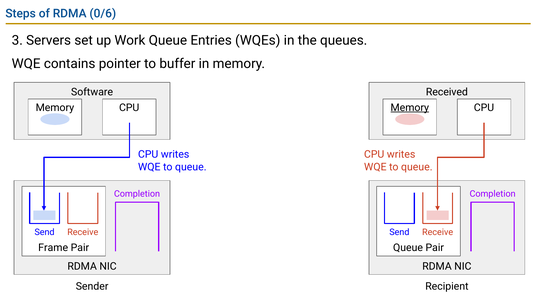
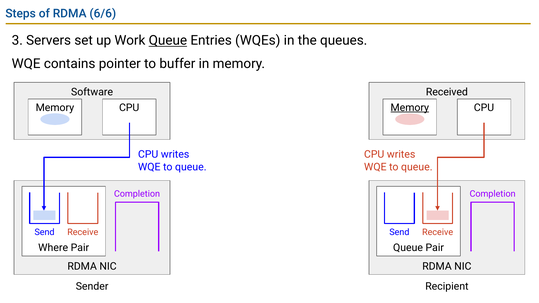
0/6: 0/6 -> 6/6
Queue at (168, 41) underline: none -> present
Frame: Frame -> Where
